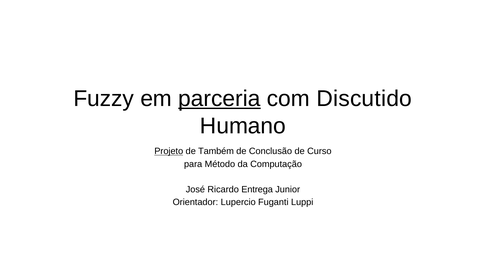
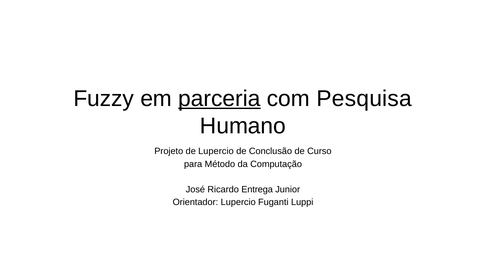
Discutido: Discutido -> Pesquisa
Projeto underline: present -> none
de Também: Também -> Lupercio
